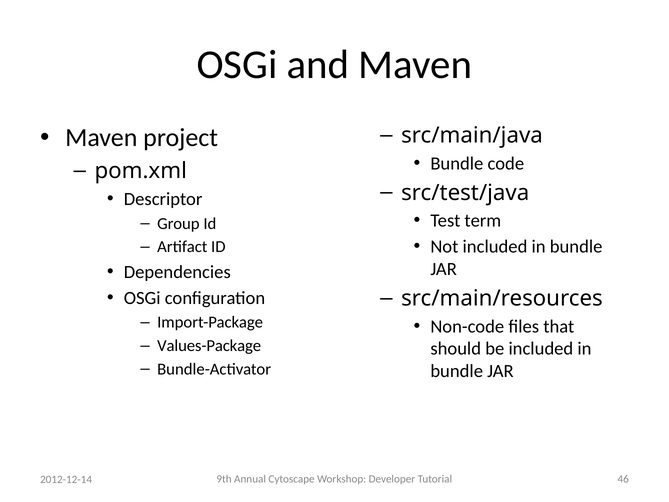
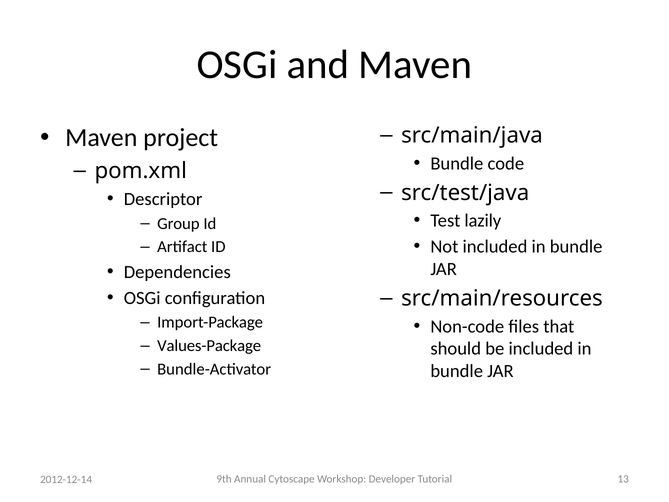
term: term -> lazily
46: 46 -> 13
